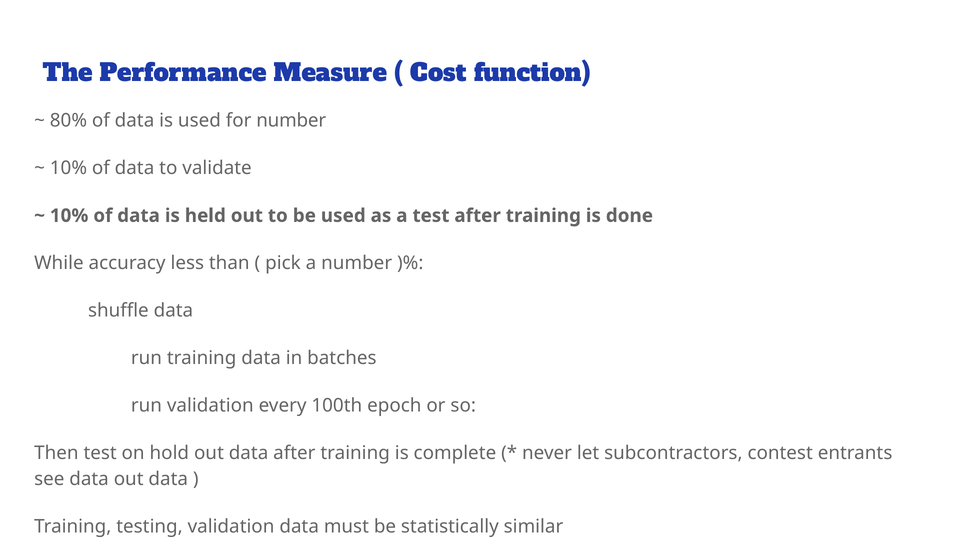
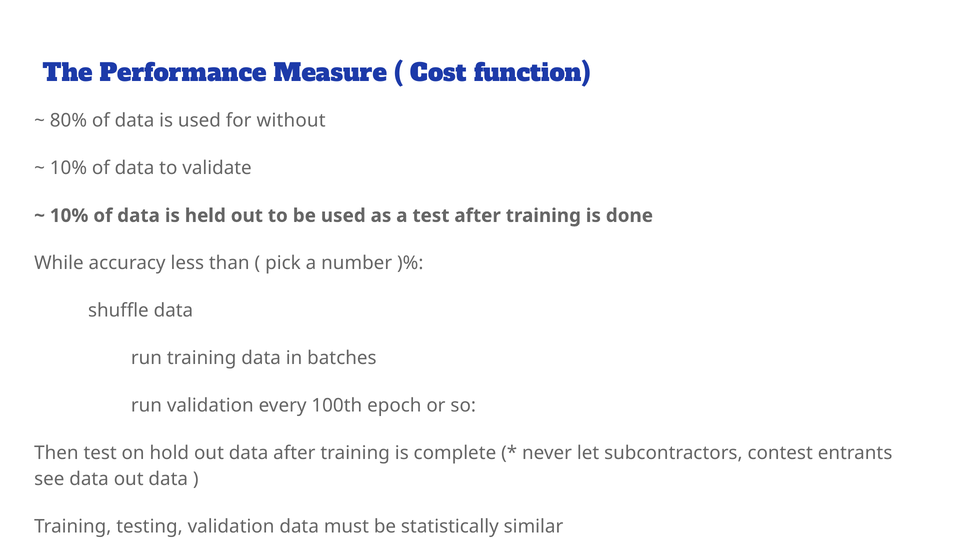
for number: number -> without
